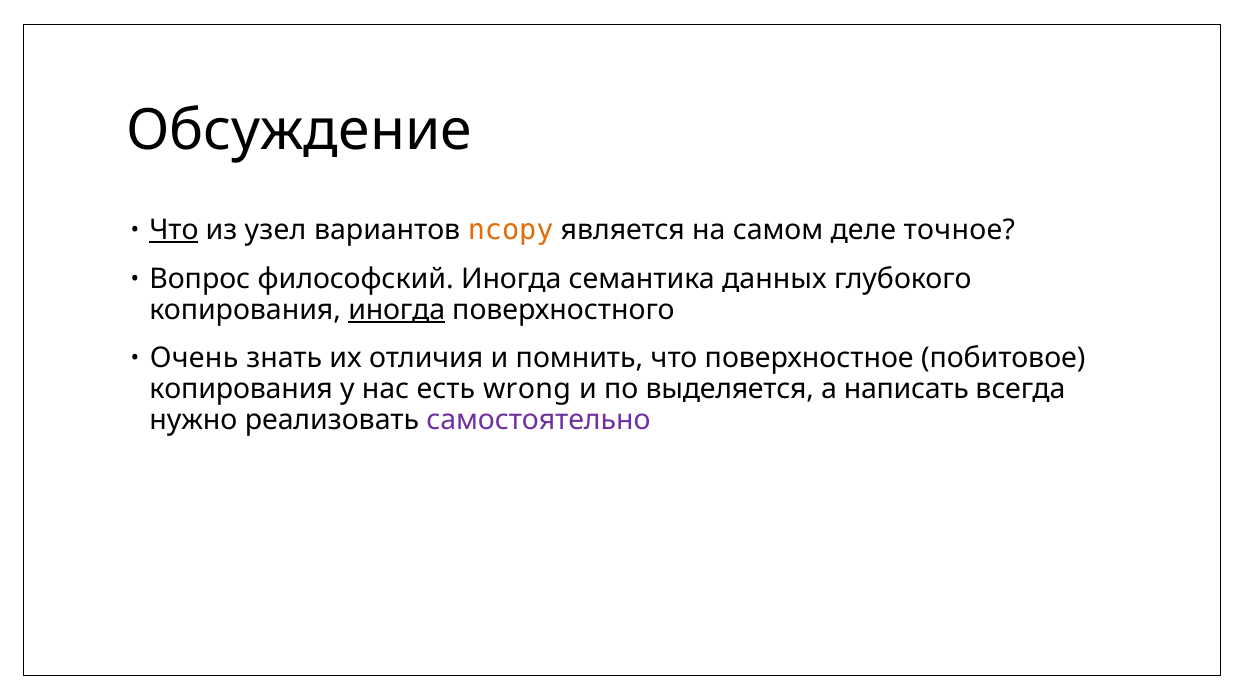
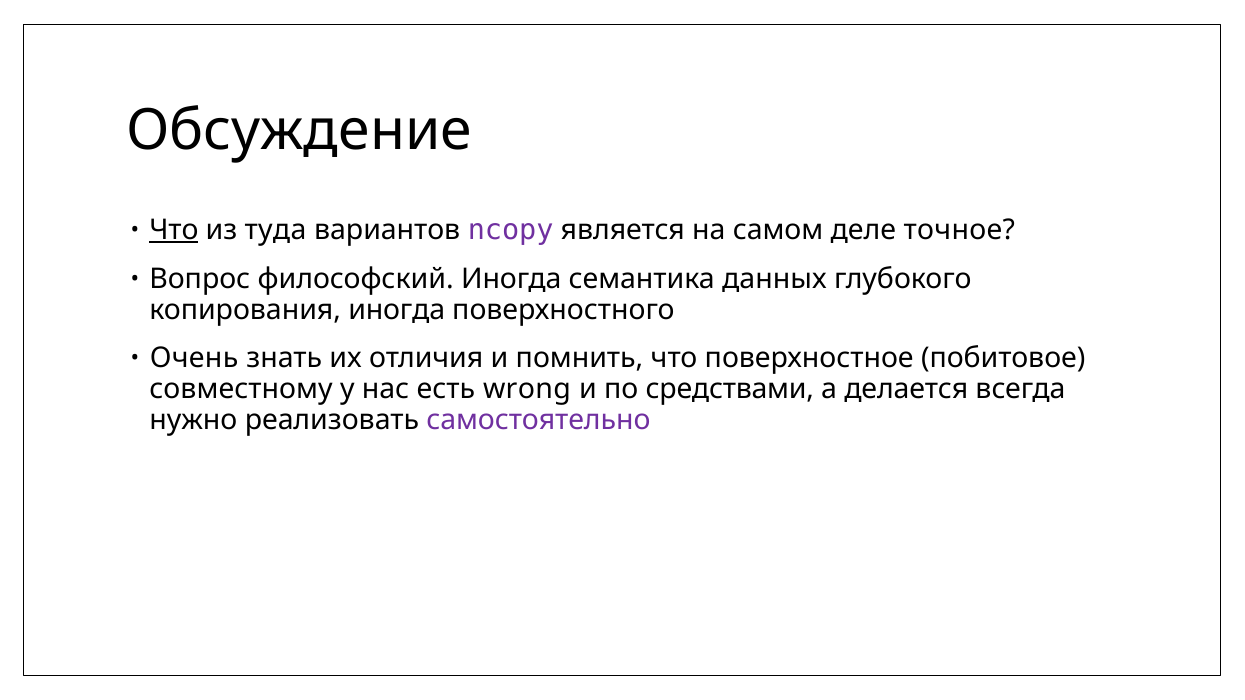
узел: узел -> туда
ncopy colour: orange -> purple
иногда at (397, 310) underline: present -> none
копирования at (241, 390): копирования -> совместному
выделяется: выделяется -> средствами
написать: написать -> делается
